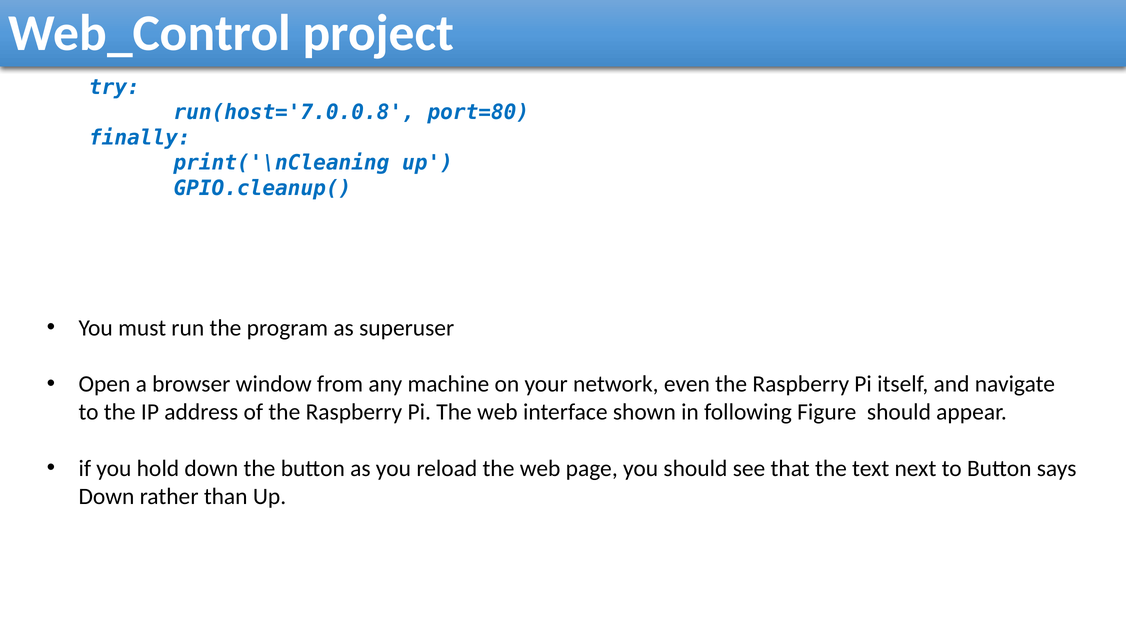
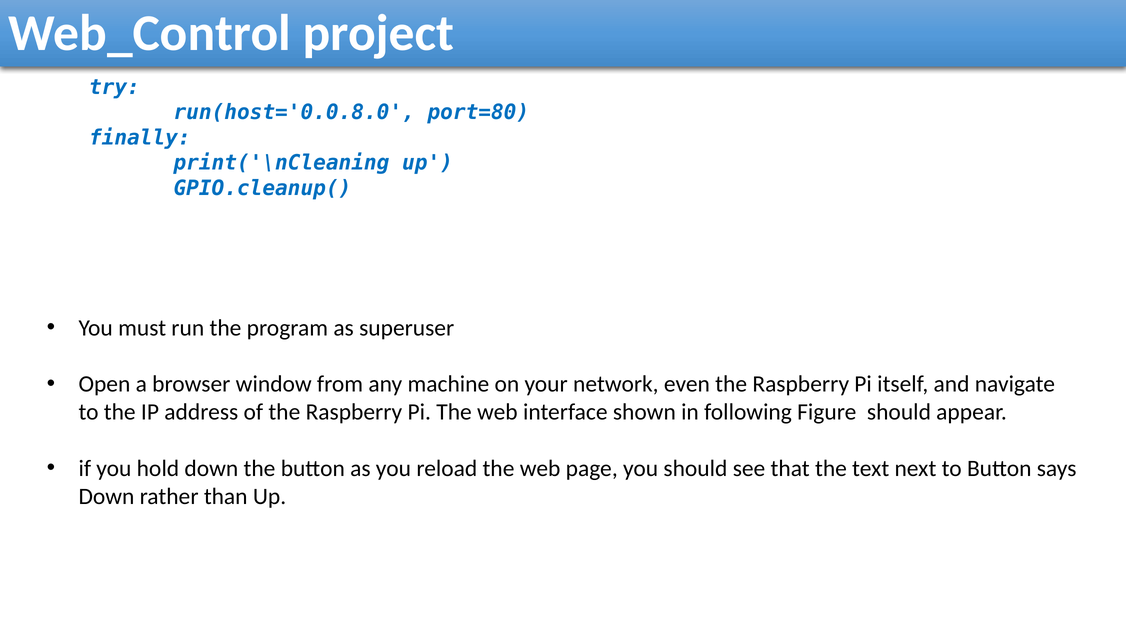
run(host='7.0.0.8: run(host='7.0.0.8 -> run(host='0.0.8.0
